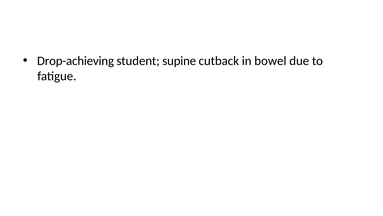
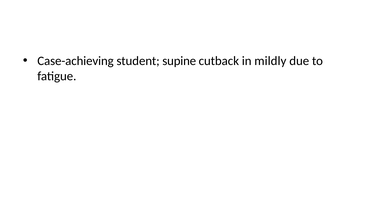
Drop-achieving: Drop-achieving -> Case-achieving
bowel: bowel -> mildly
